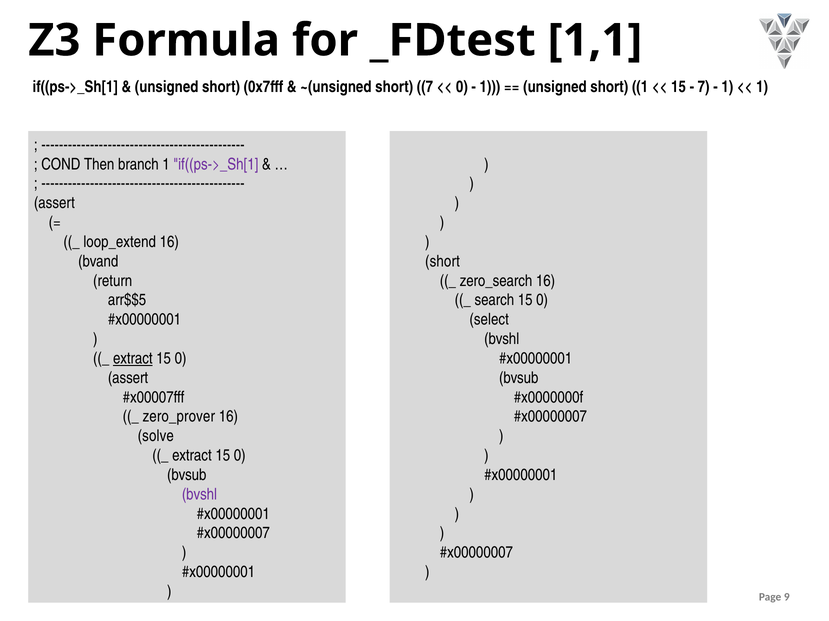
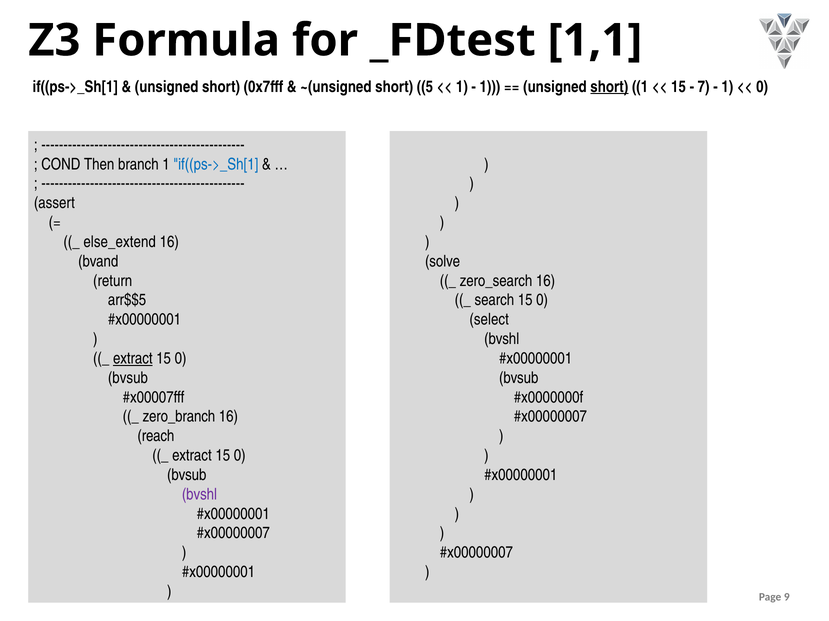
short 7: 7 -> 5
0 at (462, 87): 0 -> 1
short at (609, 87) underline: none -> present
1 at (762, 87): 1 -> 0
if((ps->_Sh[1 at (216, 164) colour: purple -> blue
loop_extend: loop_extend -> else_extend
short at (442, 262): short -> solve
assert at (128, 378): assert -> bvsub
zero_prover: zero_prover -> zero_branch
solve: solve -> reach
